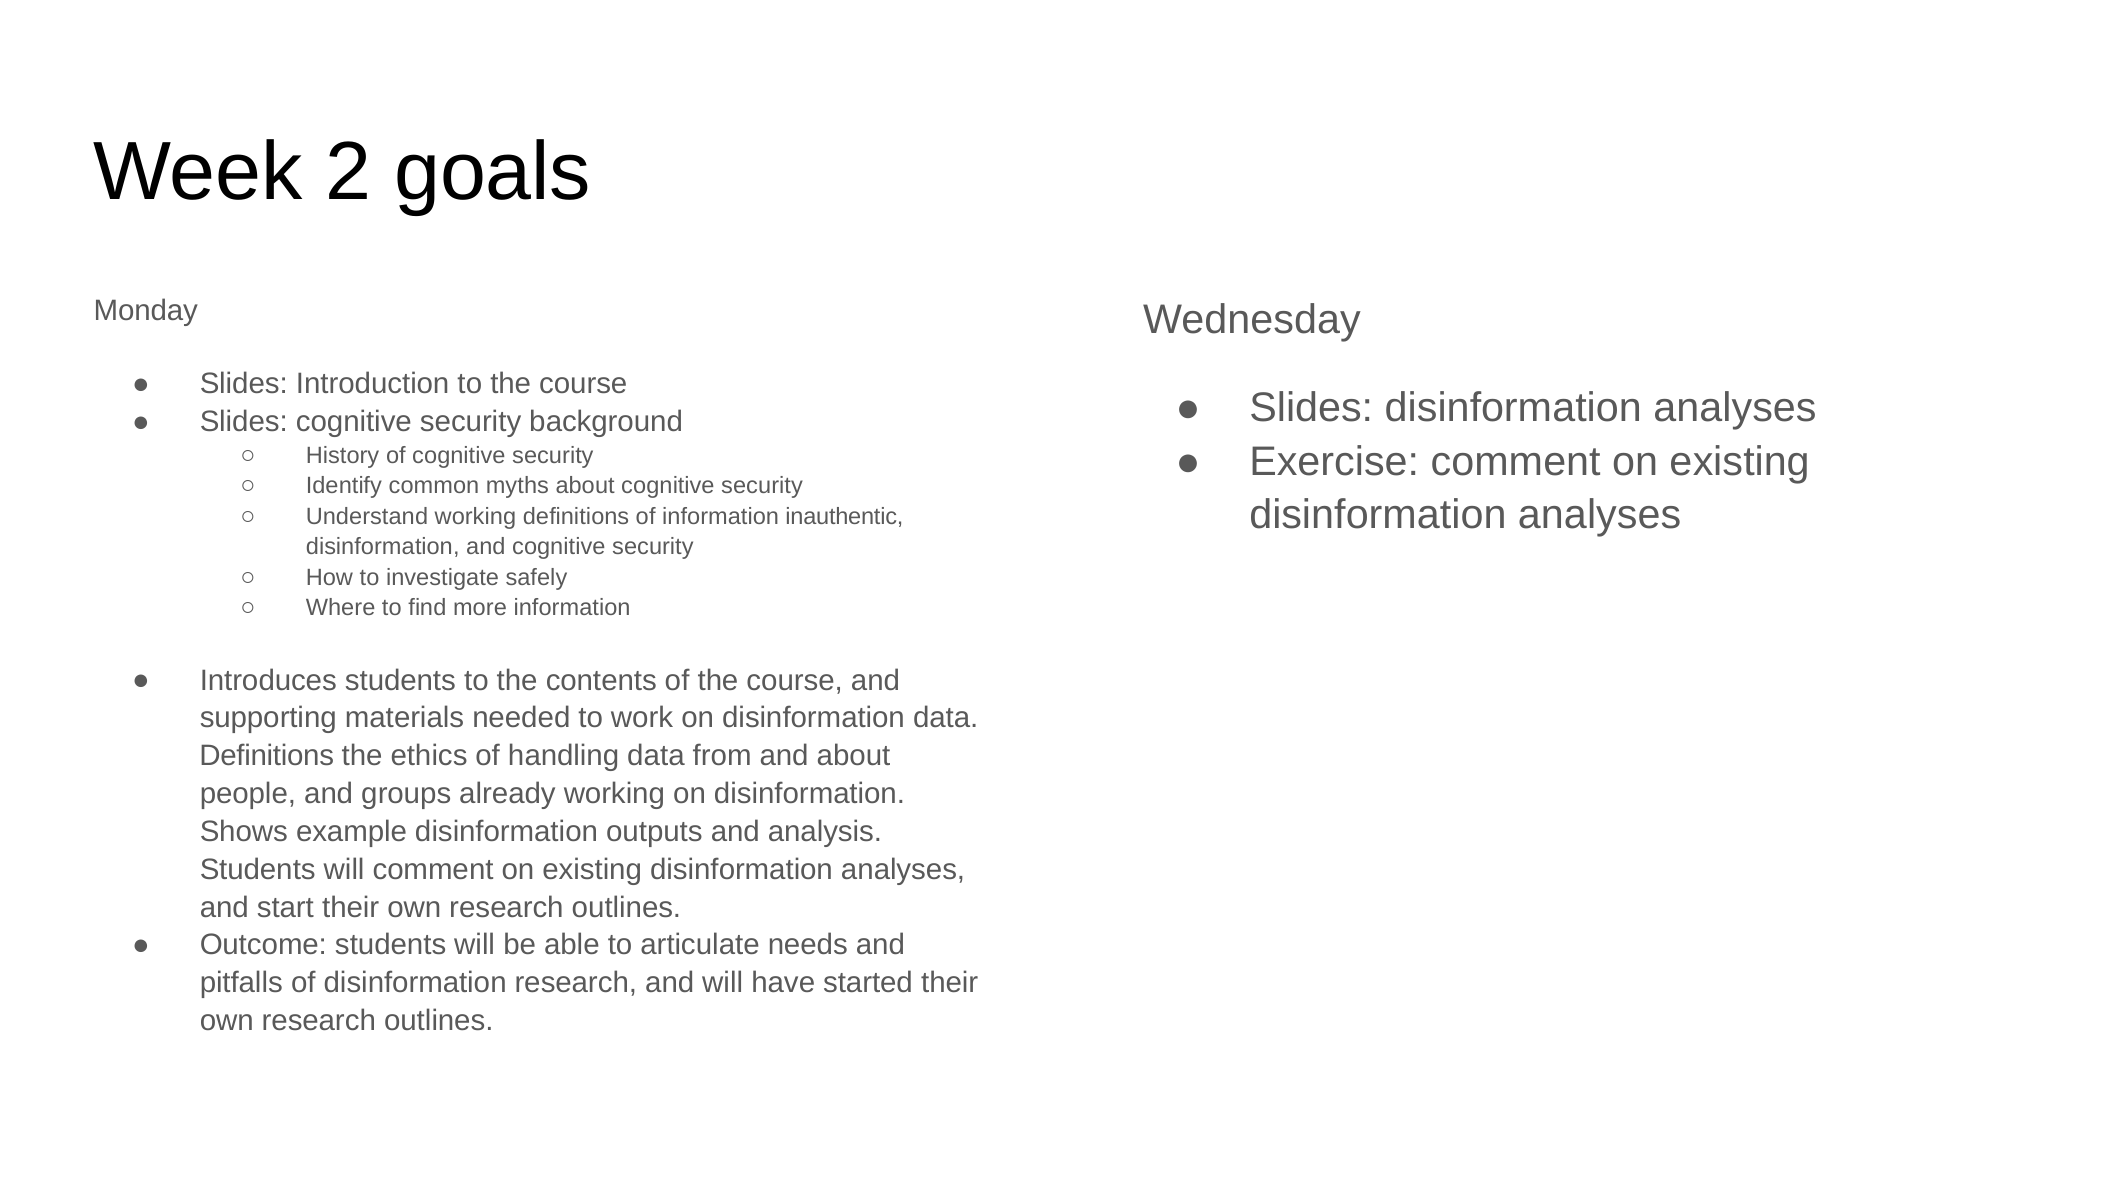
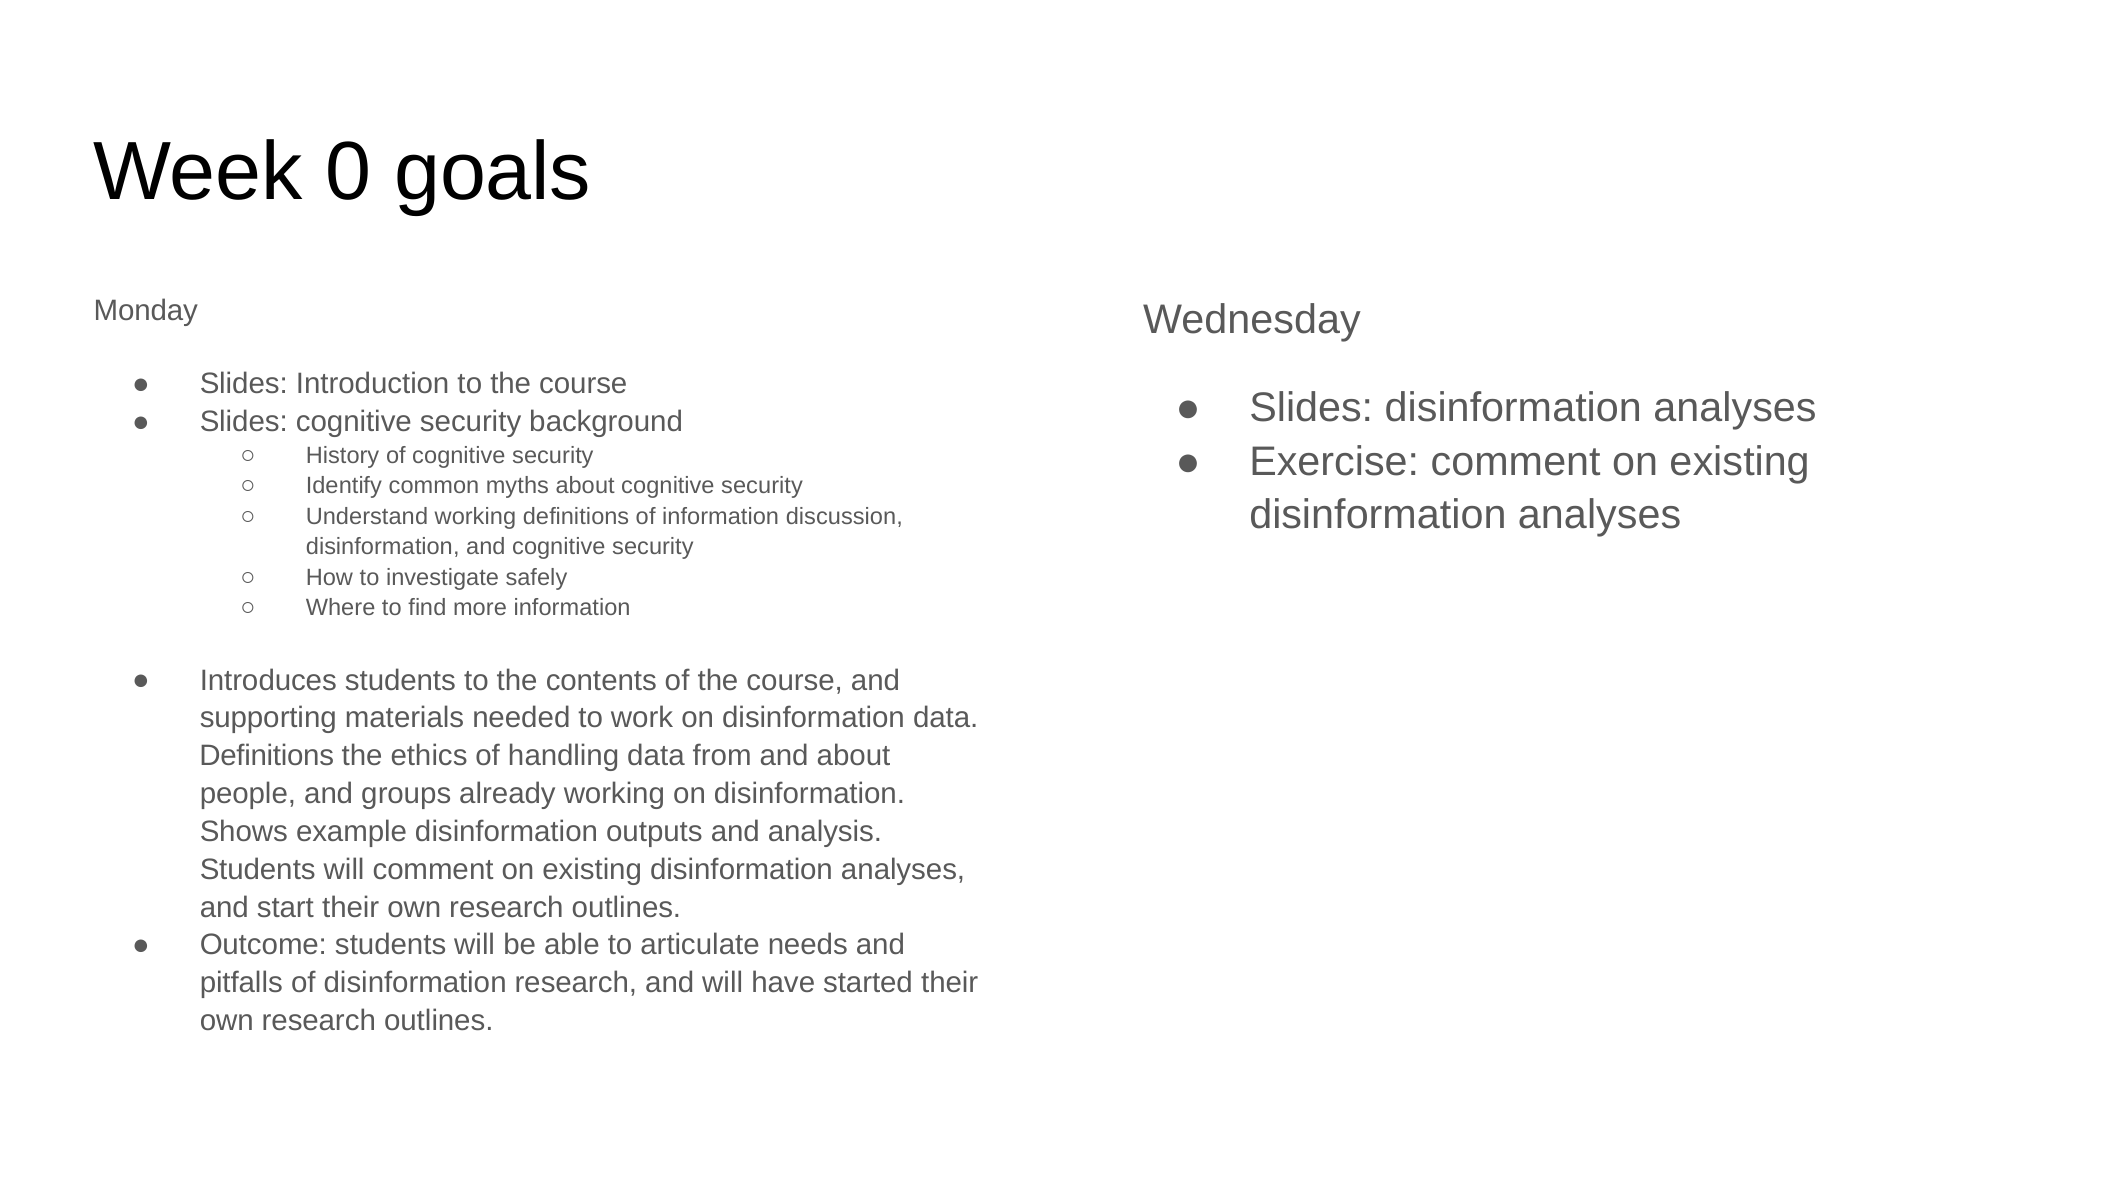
2: 2 -> 0
inauthentic: inauthentic -> discussion
